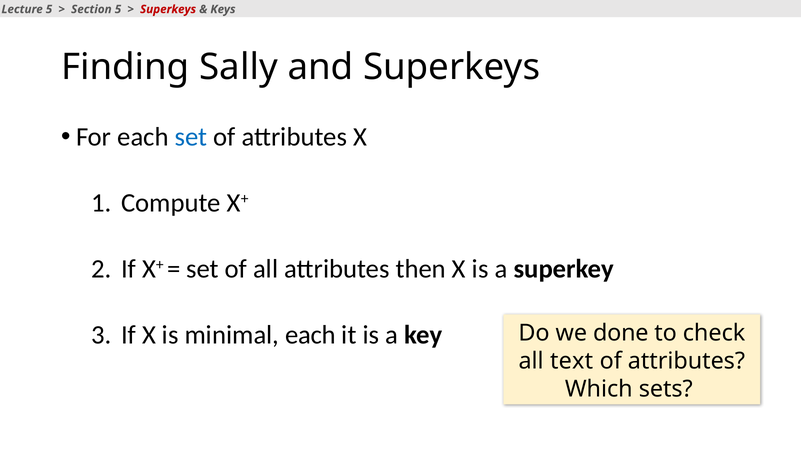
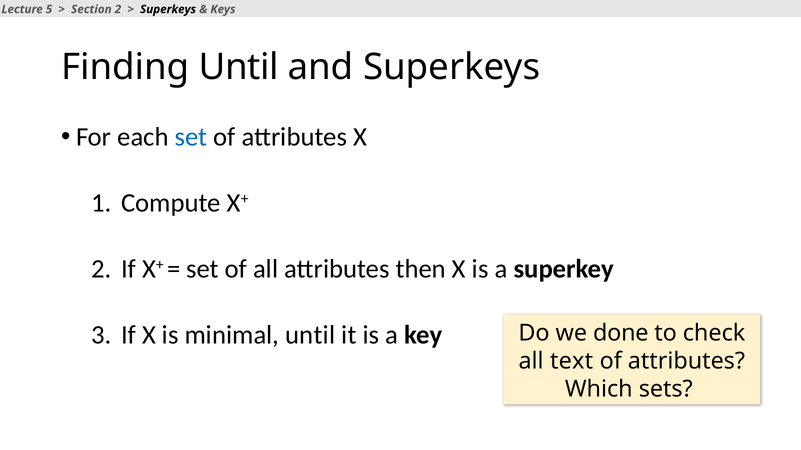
Section 5: 5 -> 2
Superkeys at (168, 9) colour: red -> black
Finding Sally: Sally -> Until
minimal each: each -> until
